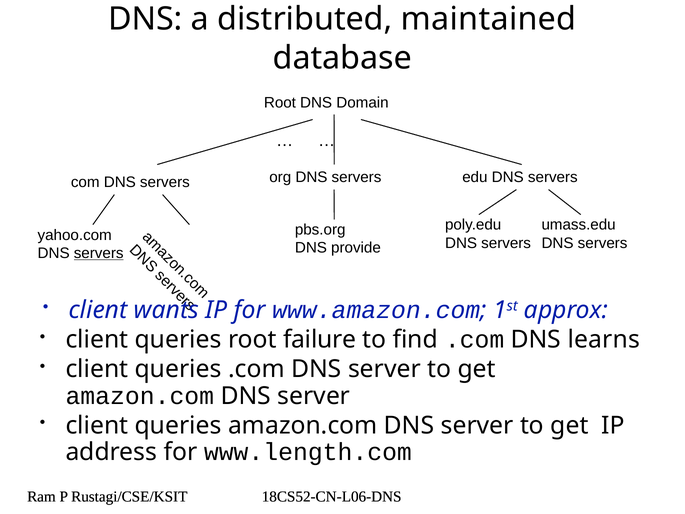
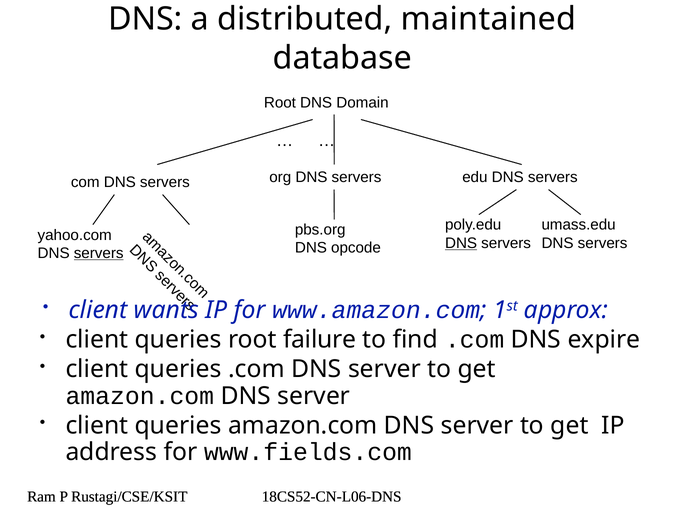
DNS at (461, 243) underline: none -> present
provide: provide -> opcode
learns: learns -> expire
www.length.com: www.length.com -> www.fields.com
